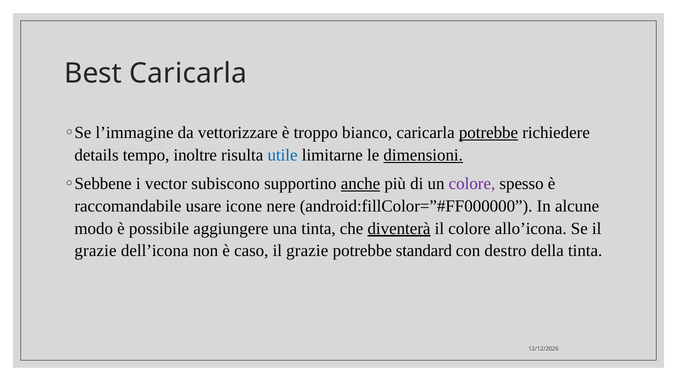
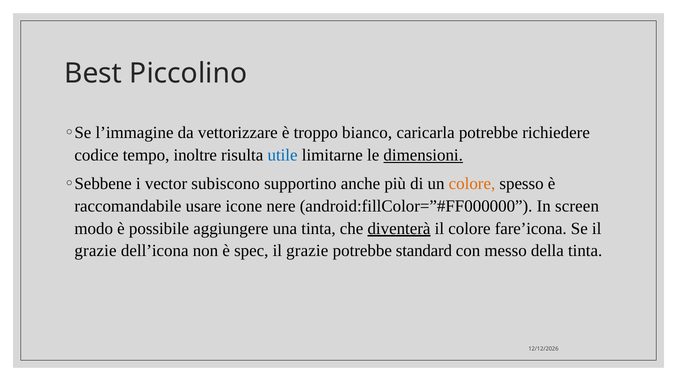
Best Caricarla: Caricarla -> Piccolino
potrebbe at (488, 133) underline: present -> none
details: details -> codice
anche underline: present -> none
colore at (472, 184) colour: purple -> orange
alcune: alcune -> screen
allo’icona: allo’icona -> fare’icona
caso: caso -> spec
destro: destro -> messo
